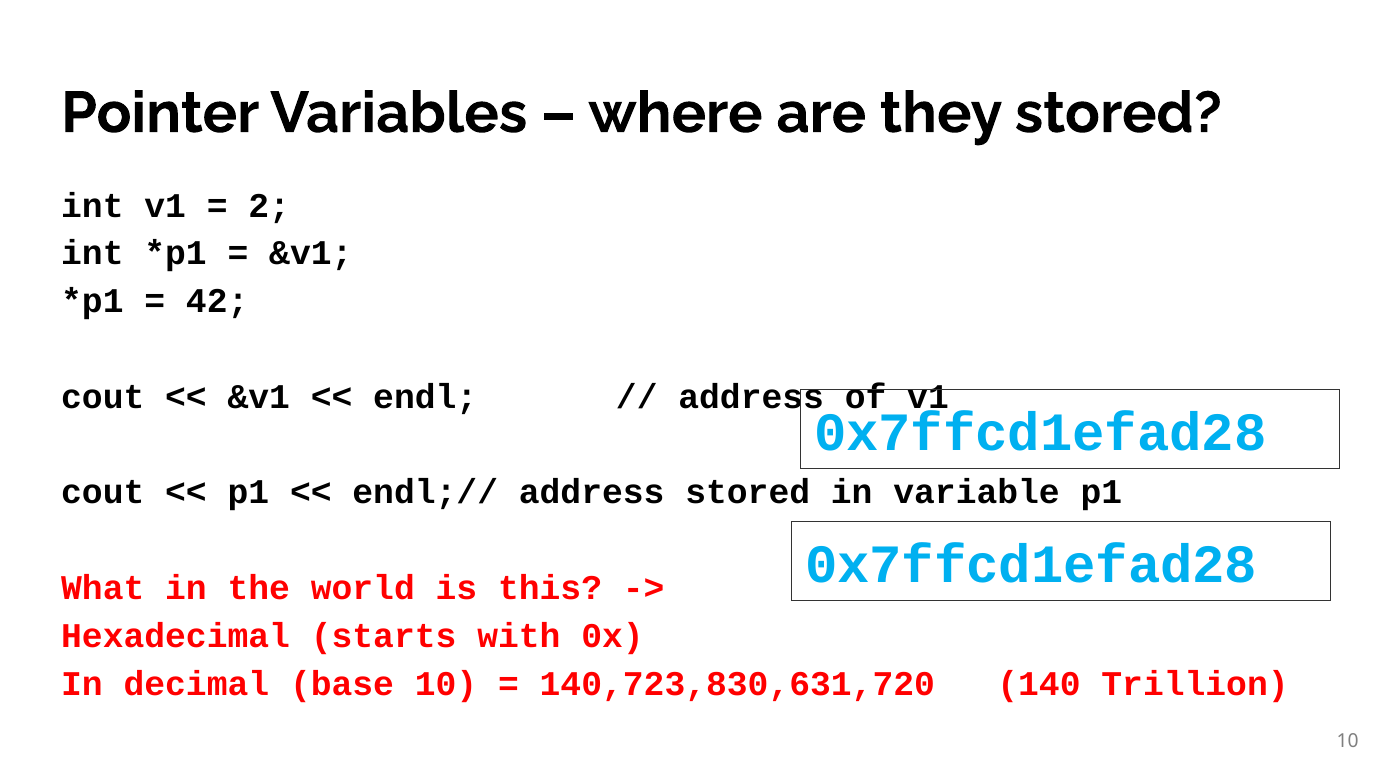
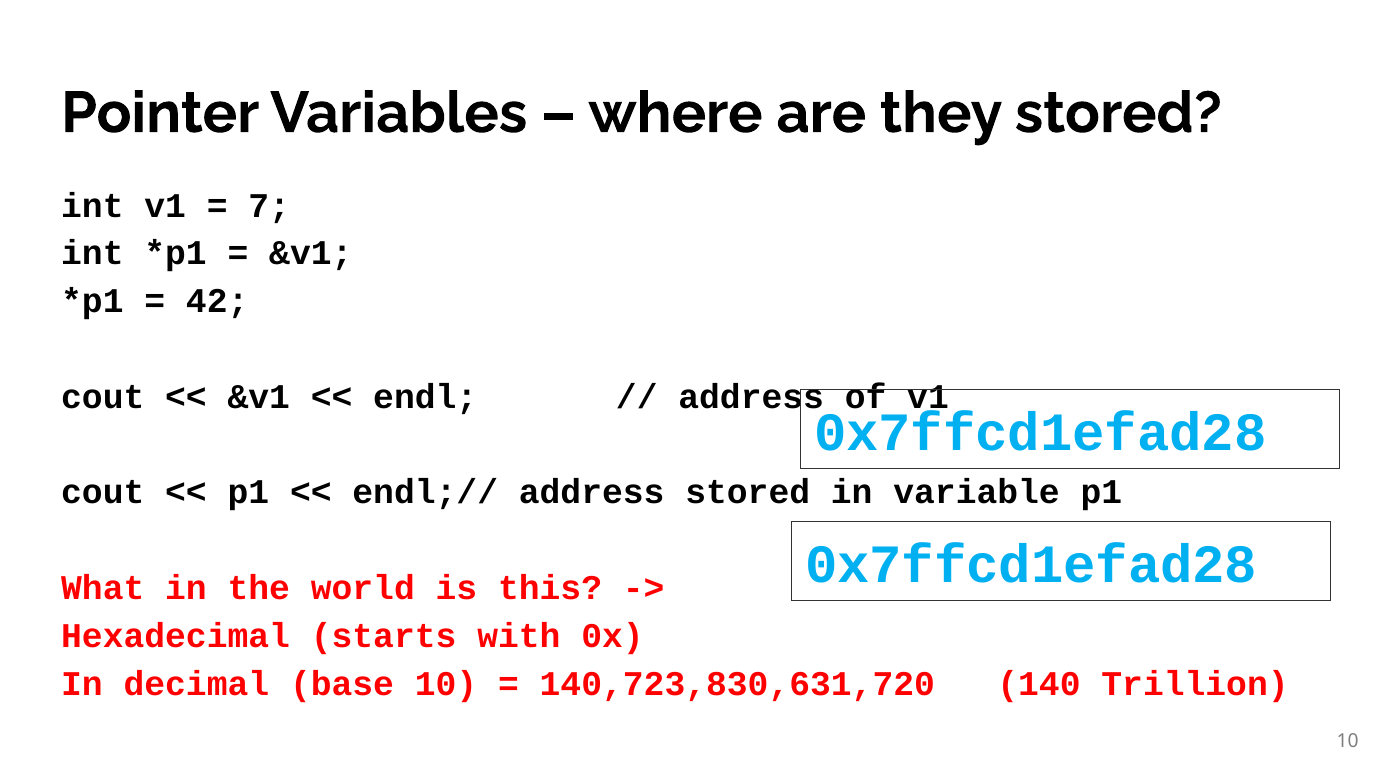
2: 2 -> 7
